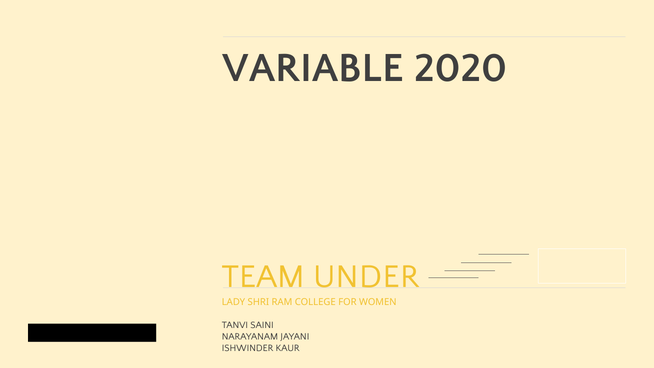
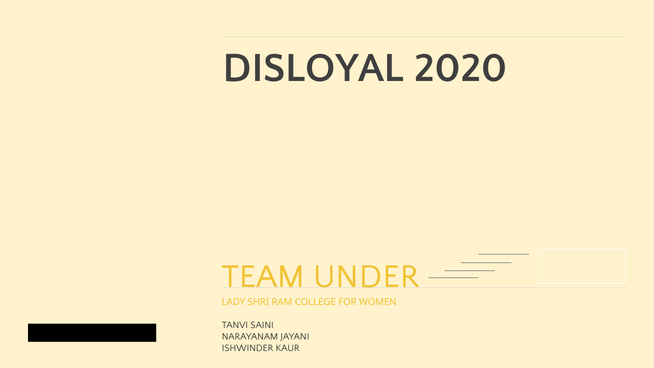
VARIABLE: VARIABLE -> DISLOYAL
